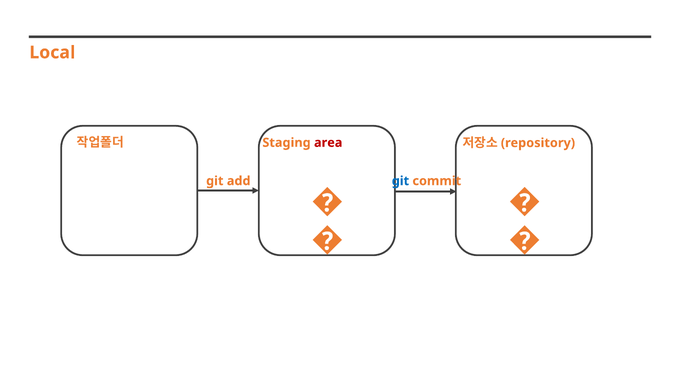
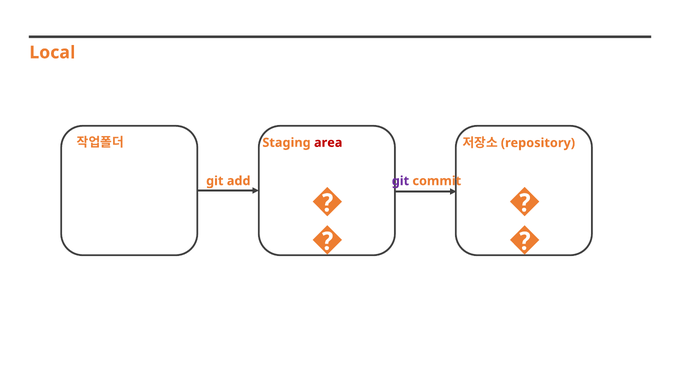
git at (400, 181) colour: blue -> purple
